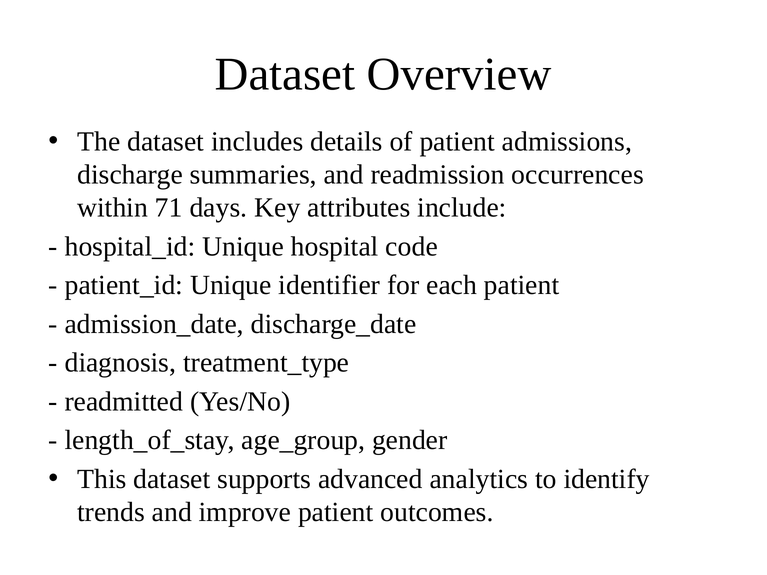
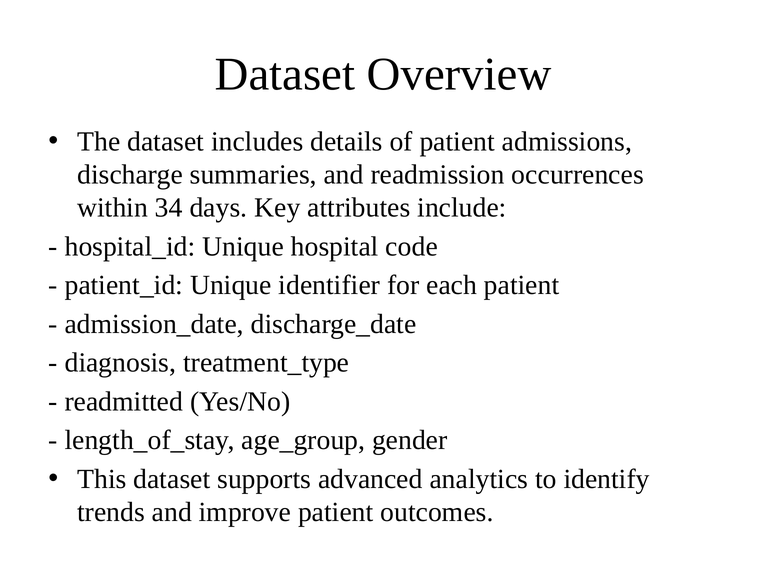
71: 71 -> 34
